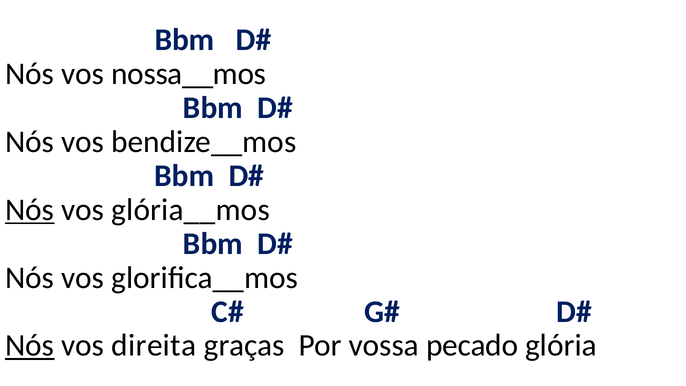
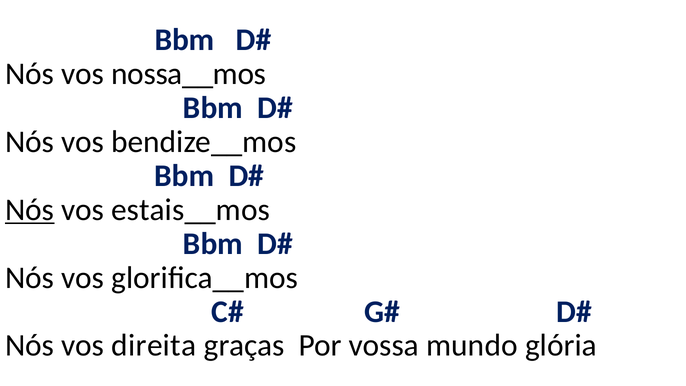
glória__mos: glória__mos -> estais__mos
Nós at (30, 345) underline: present -> none
pecado: pecado -> mundo
